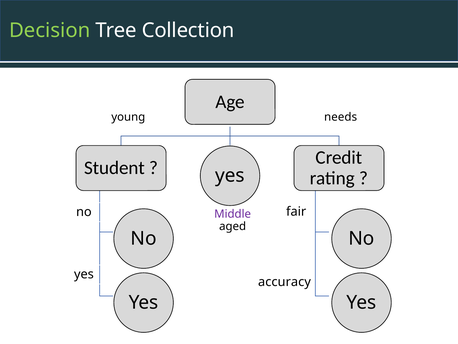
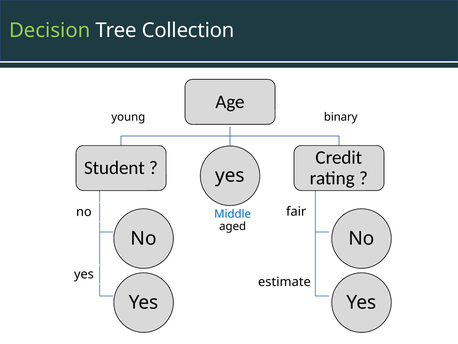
needs: needs -> binary
Middle colour: purple -> blue
accuracy: accuracy -> estimate
